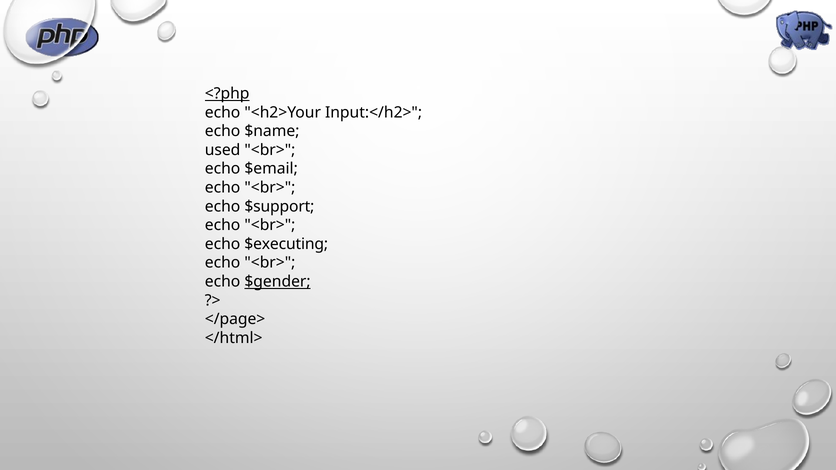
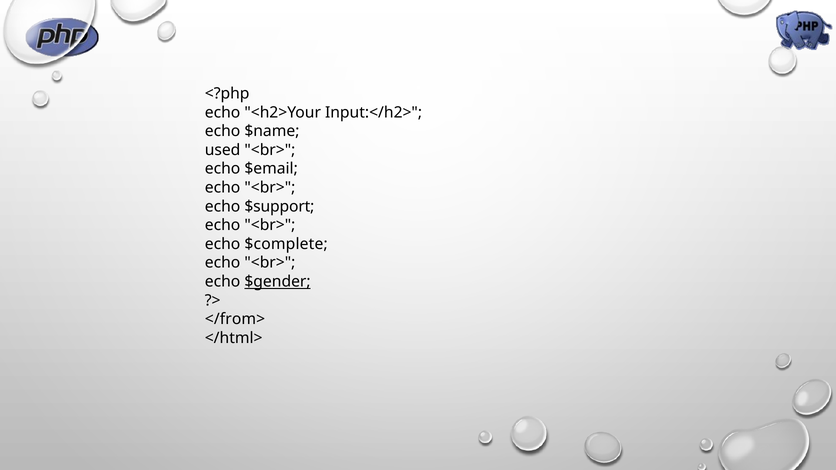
<?php underline: present -> none
$executing: $executing -> $complete
</page>: </page> -> </from>
